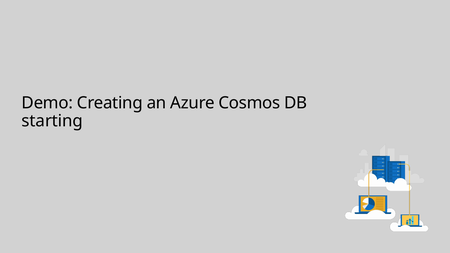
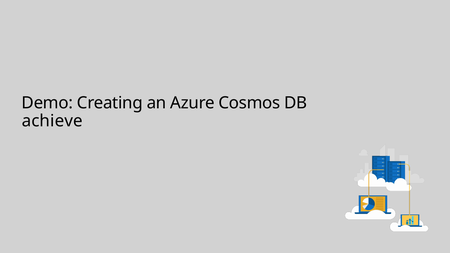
starting: starting -> achieve
